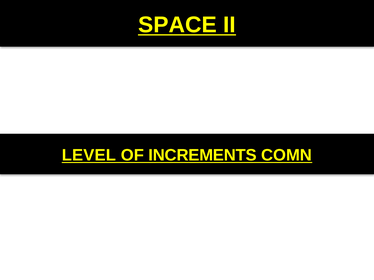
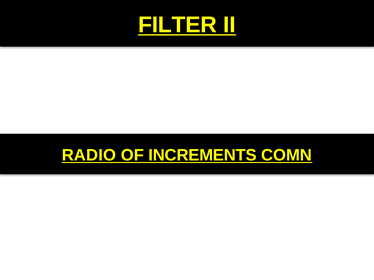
SPACE: SPACE -> FILTER
LEVEL: LEVEL -> RADIO
